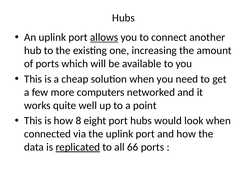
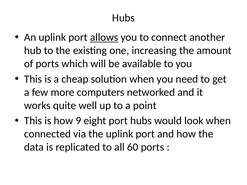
8: 8 -> 9
replicated underline: present -> none
66: 66 -> 60
